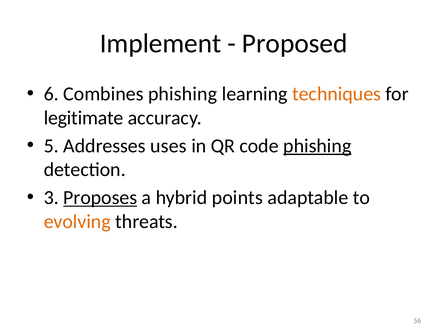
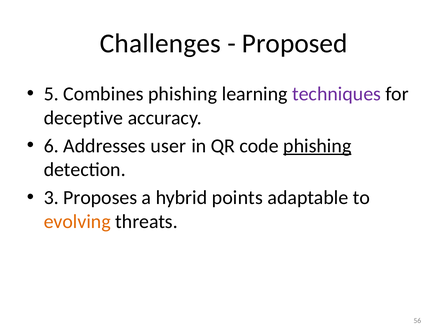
Implement: Implement -> Challenges
6: 6 -> 5
techniques colour: orange -> purple
legitimate: legitimate -> deceptive
5: 5 -> 6
uses: uses -> user
Proposes underline: present -> none
